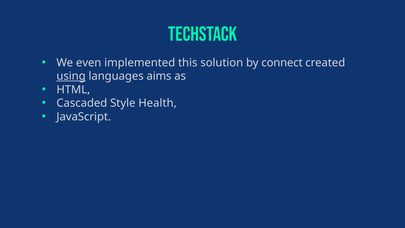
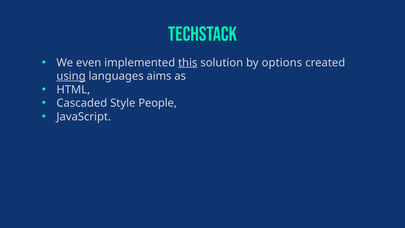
this underline: none -> present
connect: connect -> options
Health: Health -> People
